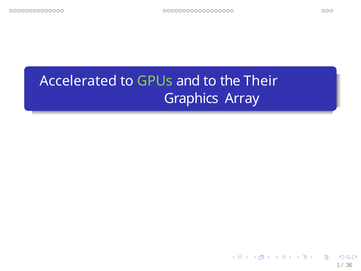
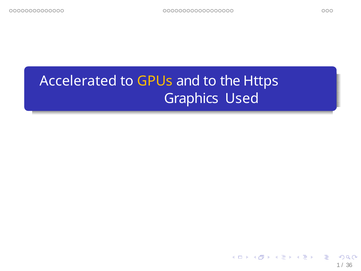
GPUs colour: light green -> yellow
Their: Their -> Https
Array: Array -> Used
